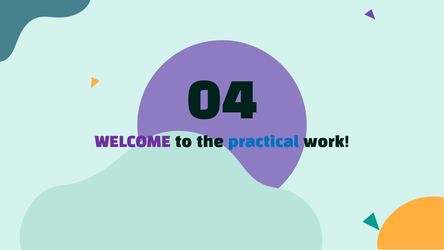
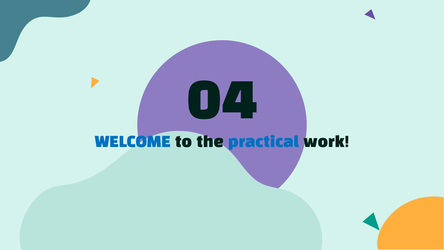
WELCOME colour: purple -> blue
